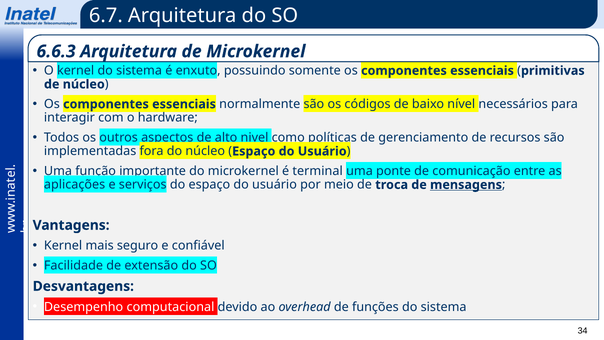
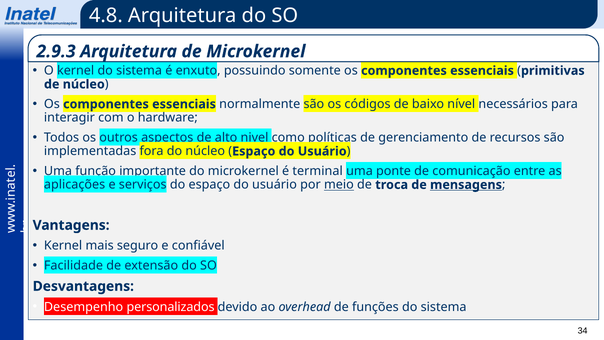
6.7: 6.7 -> 4.8
6.6.3: 6.6.3 -> 2.9.3
meio underline: none -> present
computacional: computacional -> personalizados
